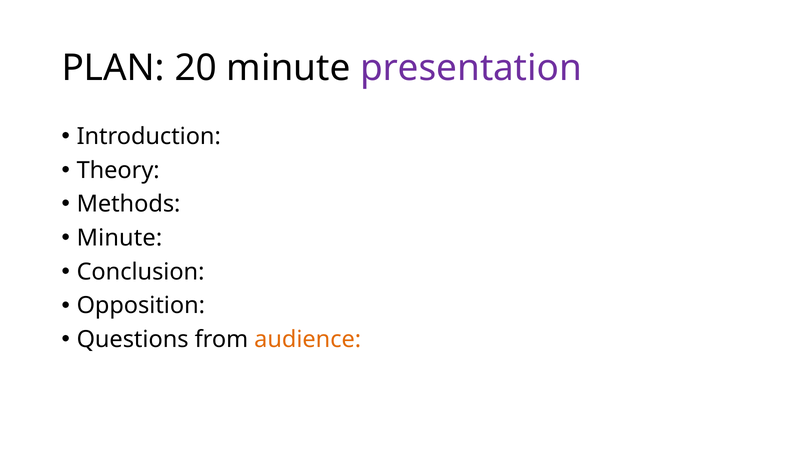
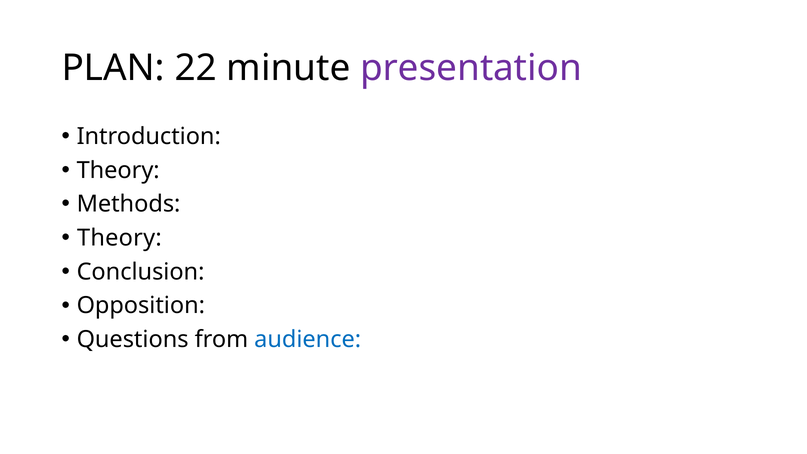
20: 20 -> 22
Minute at (119, 238): Minute -> Theory
audience colour: orange -> blue
